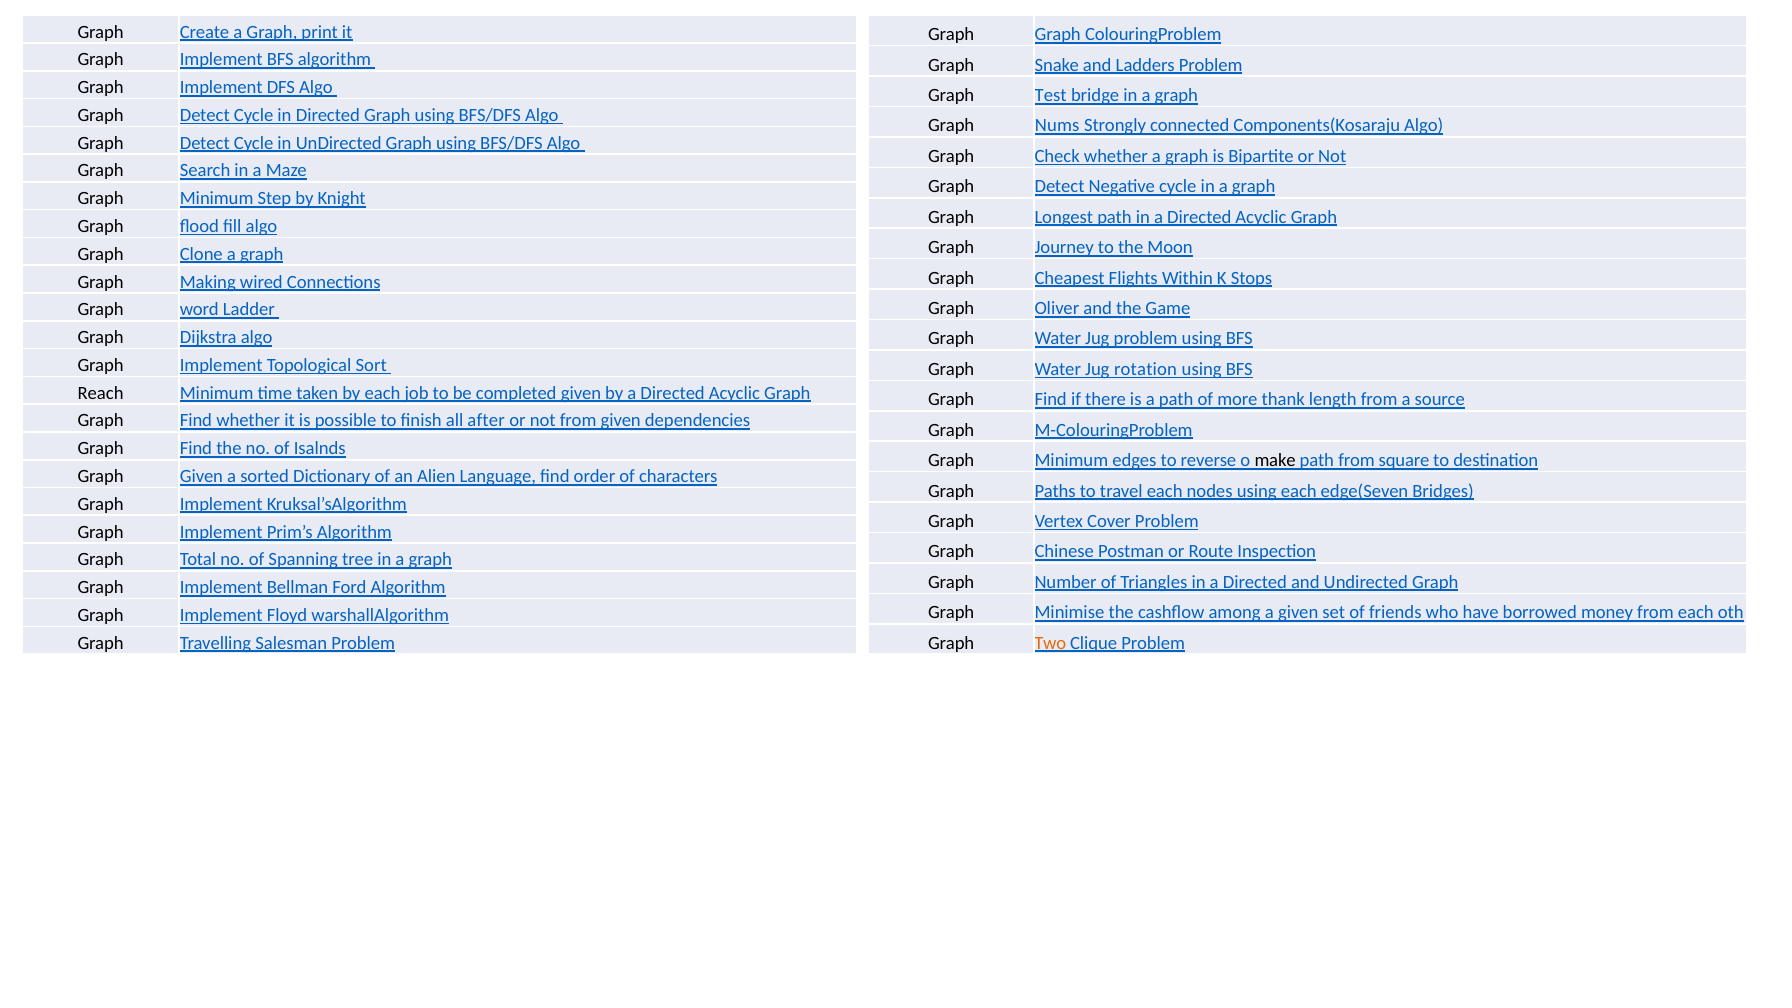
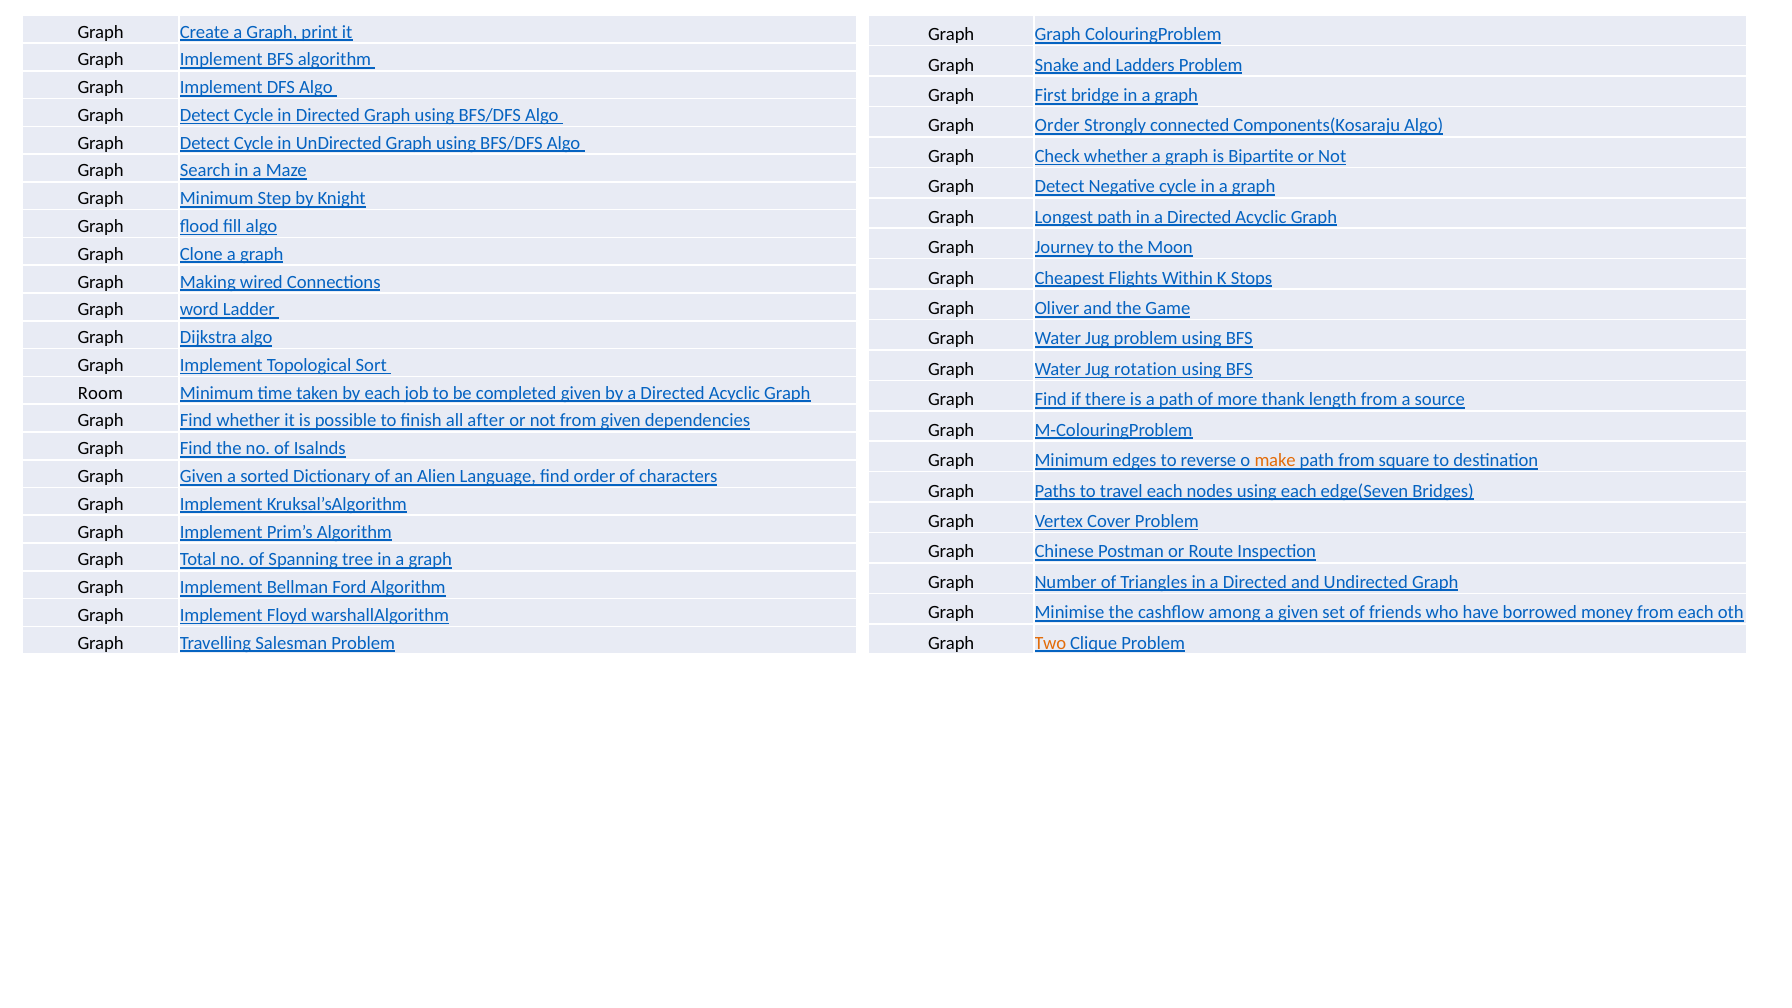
Test: Test -> First
Graph Nums: Nums -> Order
Reach: Reach -> Room
make colour: black -> orange
